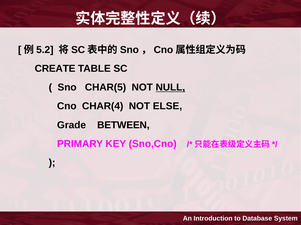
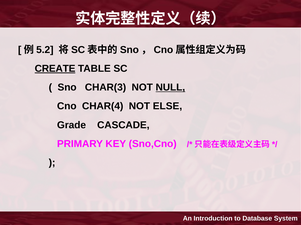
CREATE underline: none -> present
CHAR(5: CHAR(5 -> CHAR(3
BETWEEN: BETWEEN -> CASCADE
